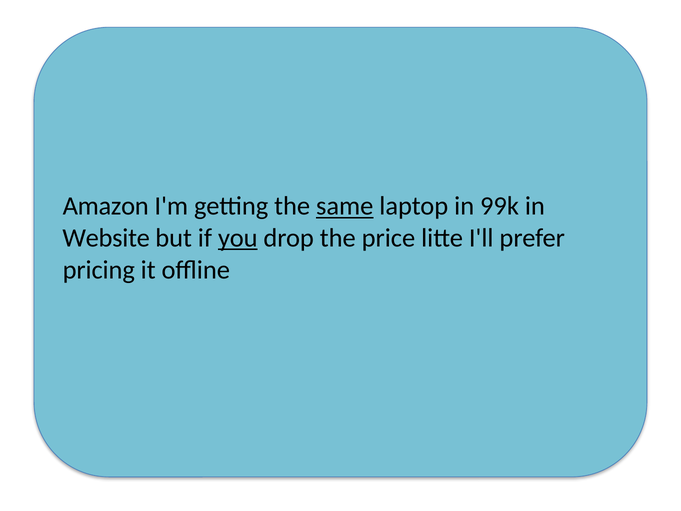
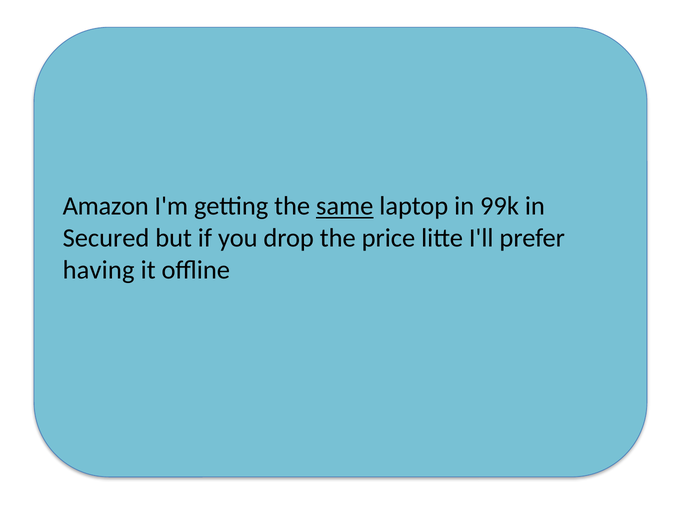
Website: Website -> Secured
you underline: present -> none
pricing: pricing -> having
